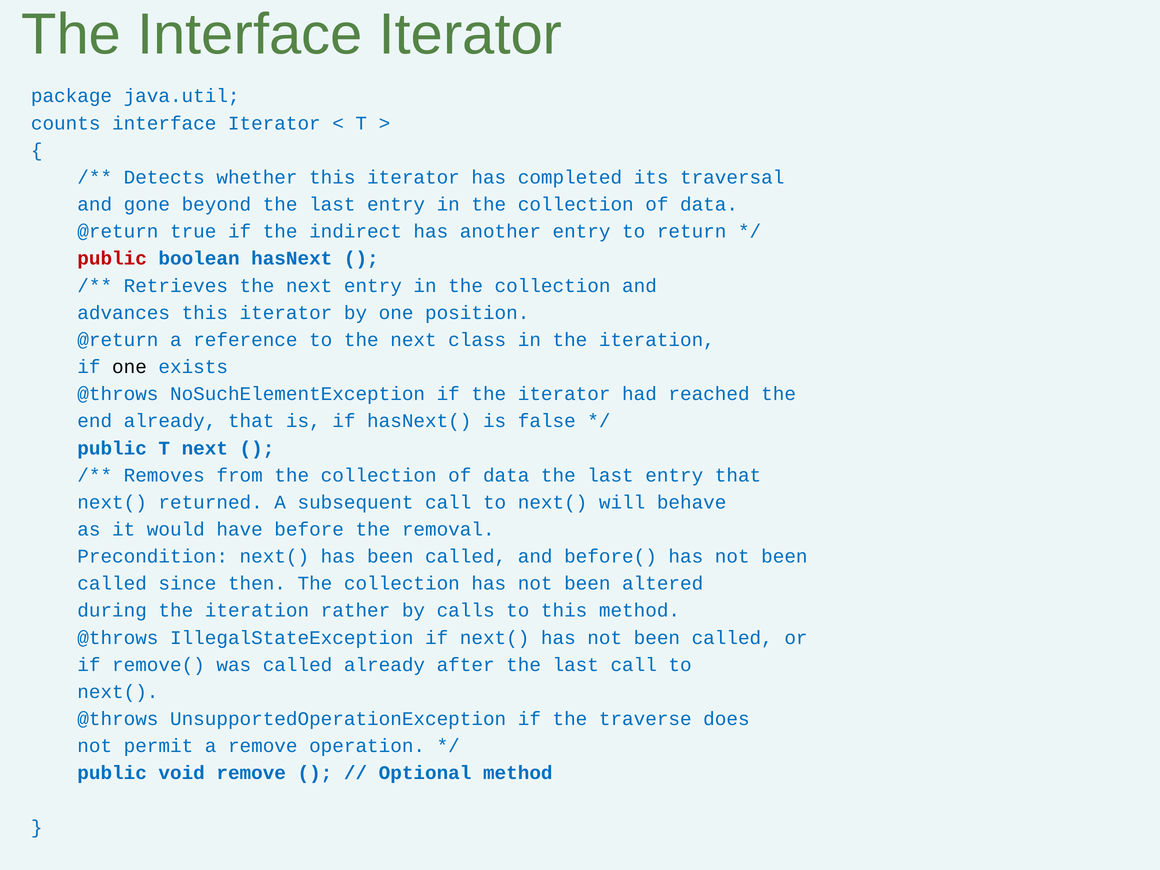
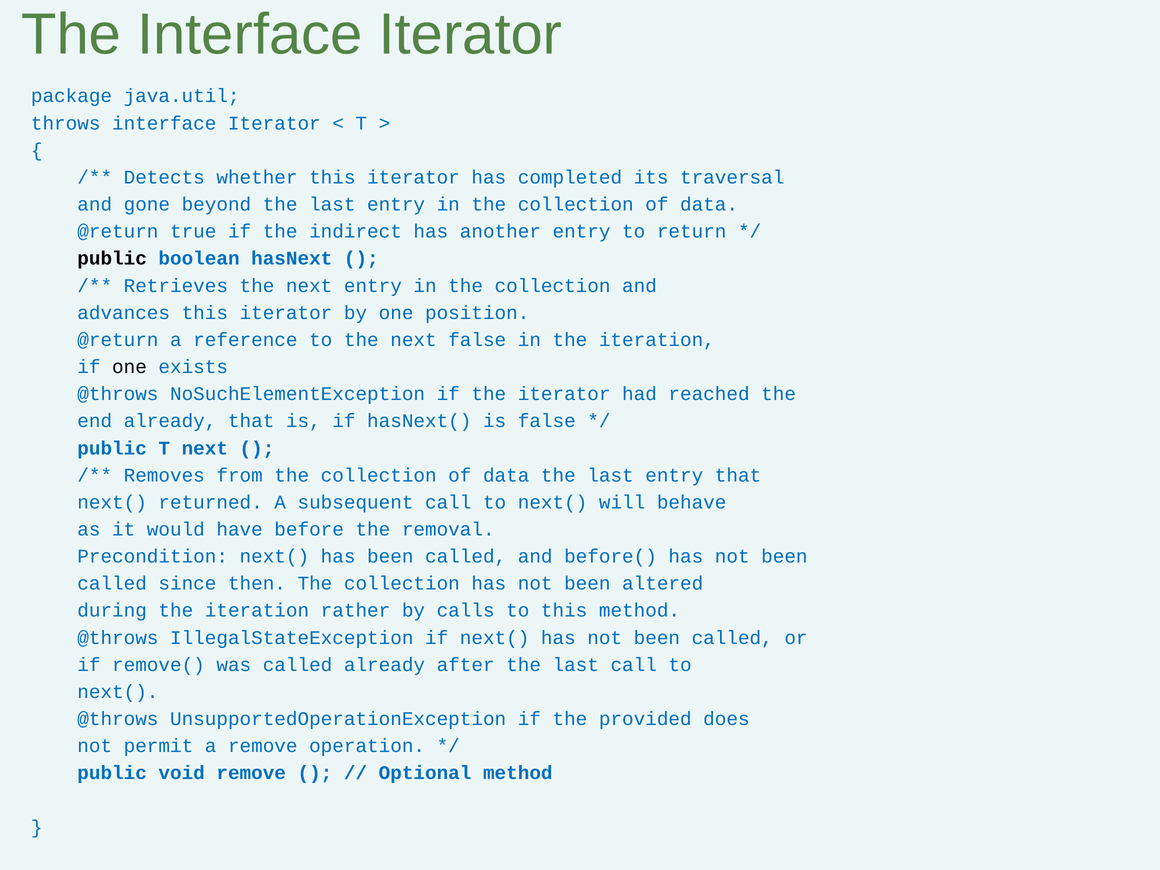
counts: counts -> throws
public at (112, 259) colour: red -> black
next class: class -> false
traverse: traverse -> provided
